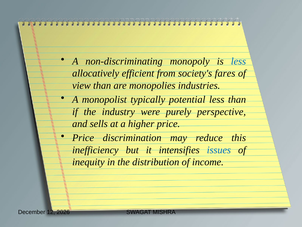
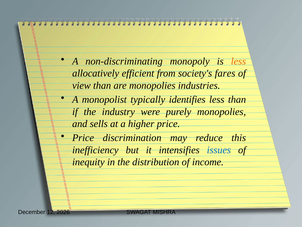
less at (238, 61) colour: blue -> orange
potential: potential -> identifies
purely perspective: perspective -> monopolies
